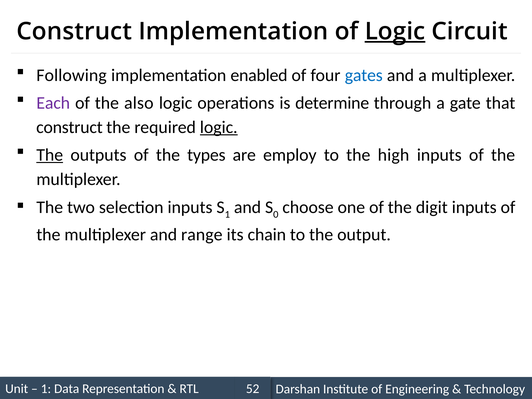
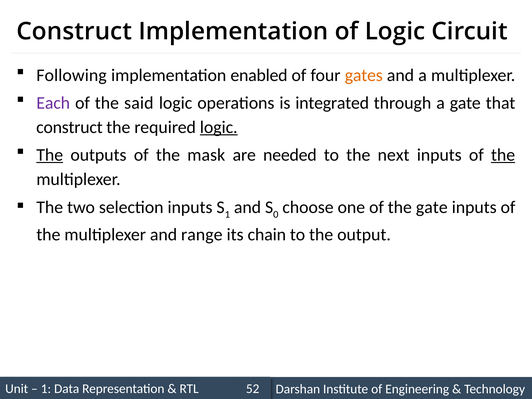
Logic at (395, 31) underline: present -> none
gates colour: blue -> orange
also: also -> said
determine: determine -> integrated
types: types -> mask
employ: employ -> needed
high: high -> next
the at (503, 155) underline: none -> present
the digit: digit -> gate
